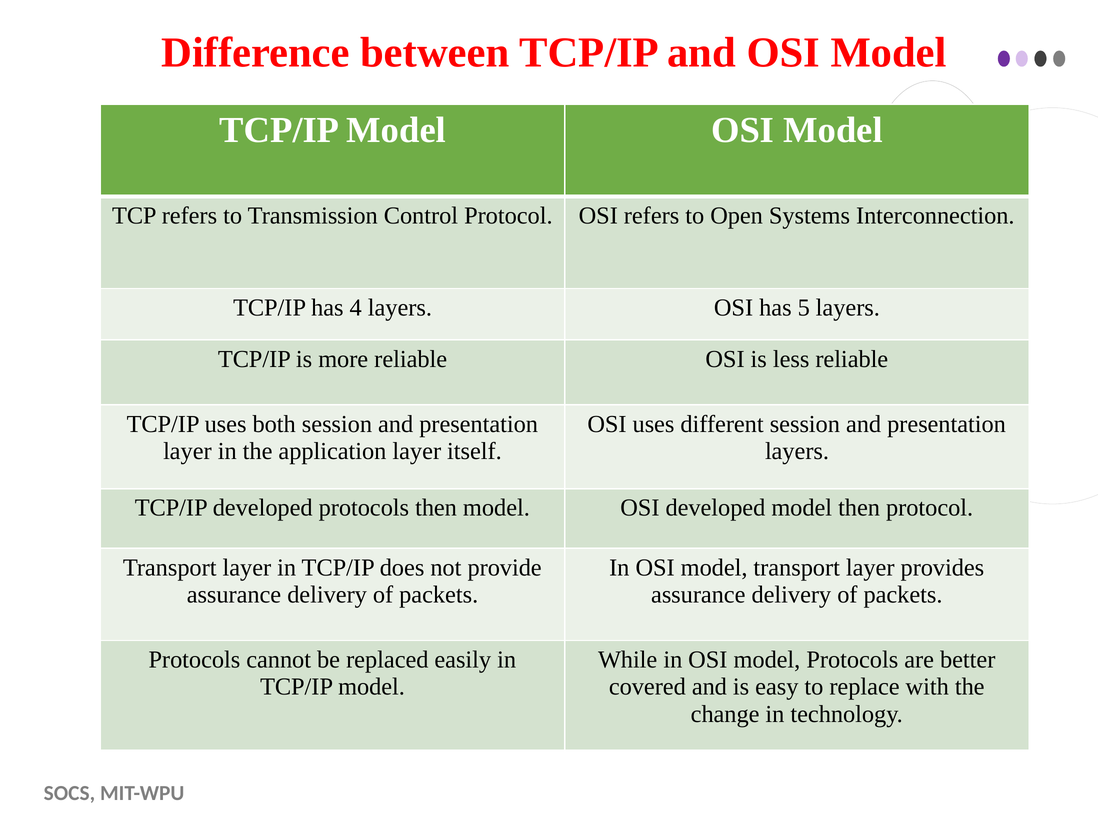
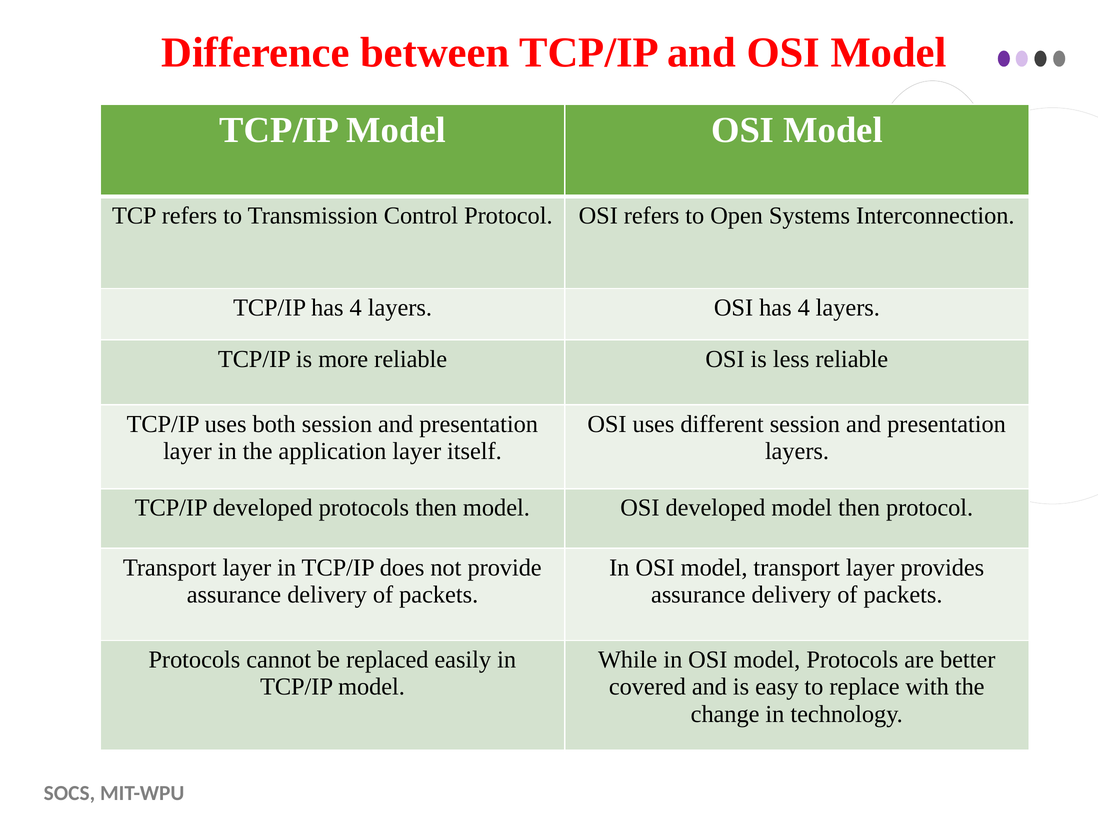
OSI has 5: 5 -> 4
